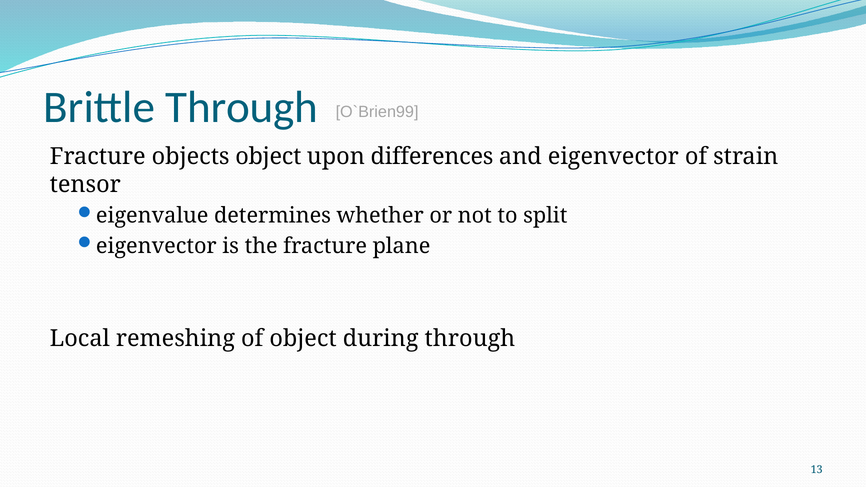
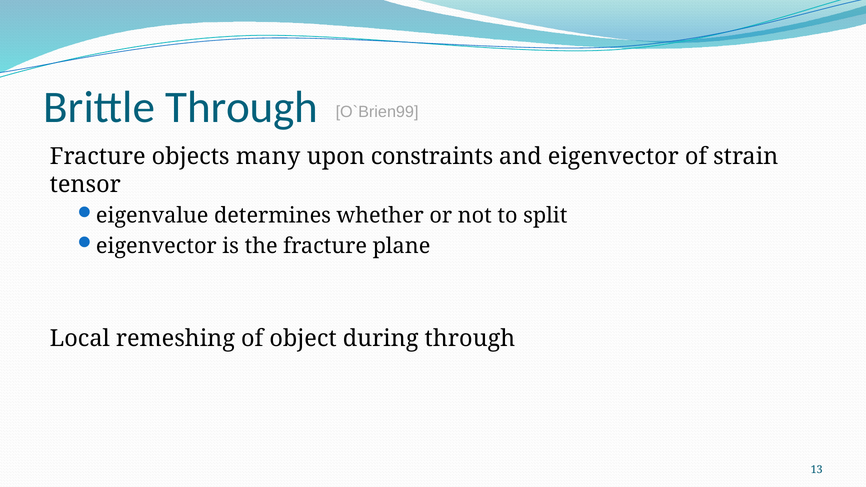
objects object: object -> many
differences: differences -> constraints
